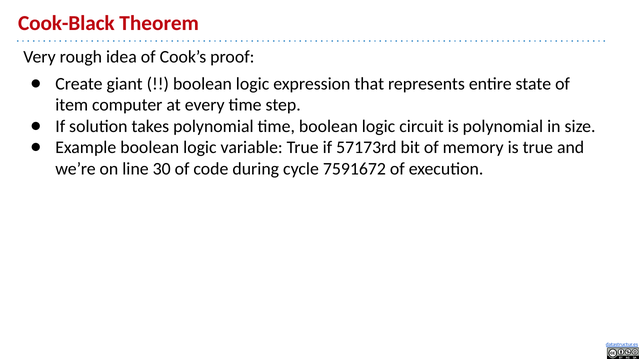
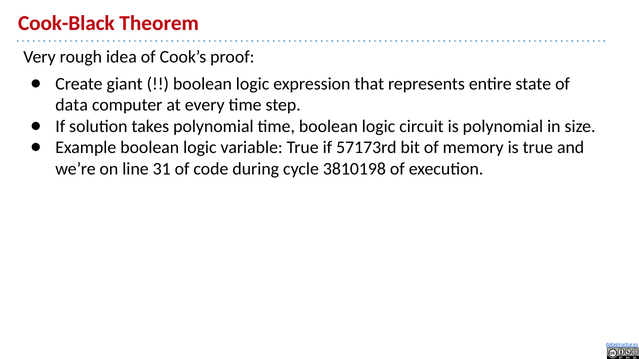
item: item -> data
30: 30 -> 31
7591672: 7591672 -> 3810198
